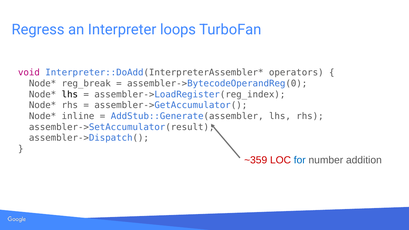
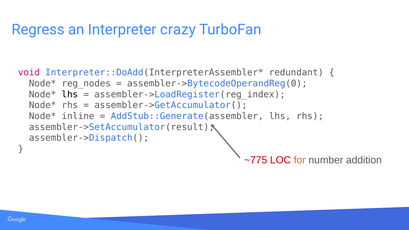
loops: loops -> crazy
operators: operators -> redundant
reg_break: reg_break -> reg_nodes
~359: ~359 -> ~775
for colour: blue -> orange
